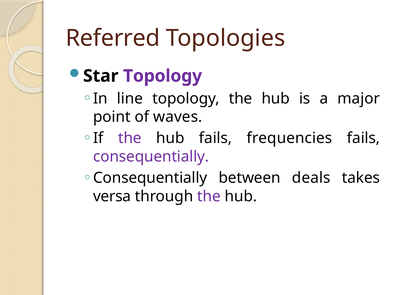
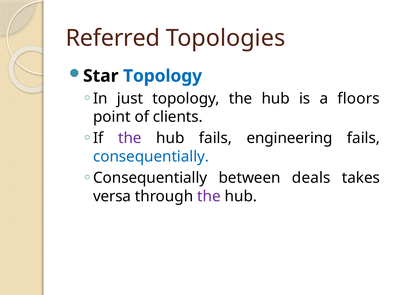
Topology at (163, 76) colour: purple -> blue
line: line -> just
major: major -> floors
waves: waves -> clients
frequencies: frequencies -> engineering
consequentially at (151, 156) colour: purple -> blue
